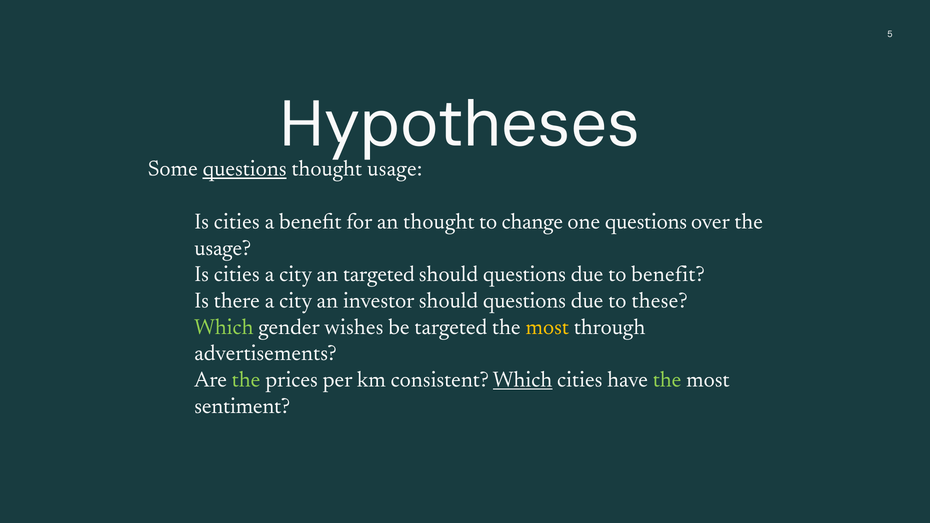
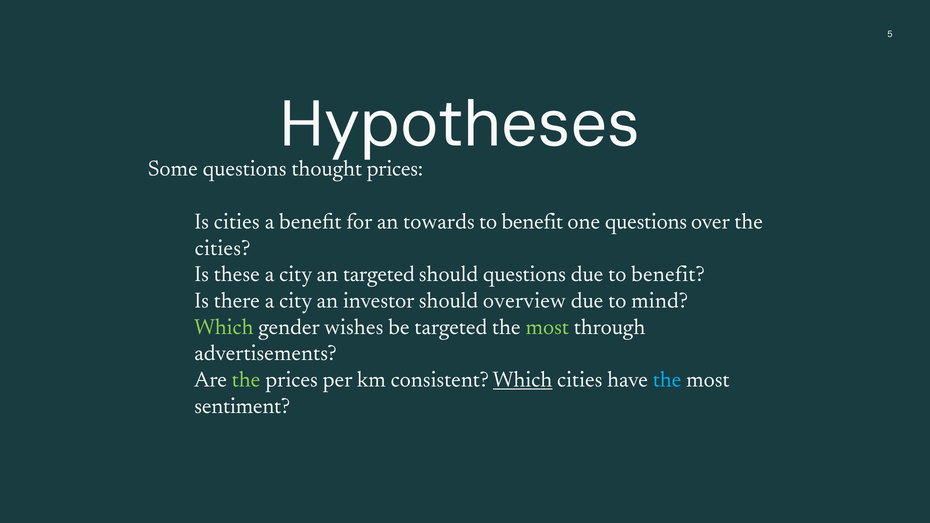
questions at (245, 169) underline: present -> none
thought usage: usage -> prices
an thought: thought -> towards
change at (532, 222): change -> benefit
usage at (223, 248): usage -> cities
cities at (237, 274): cities -> these
investor should questions: questions -> overview
these: these -> mind
most at (547, 327) colour: yellow -> light green
the at (667, 380) colour: light green -> light blue
